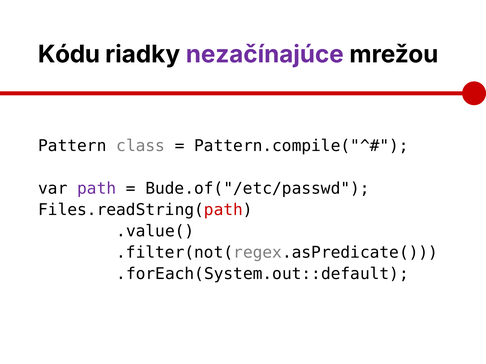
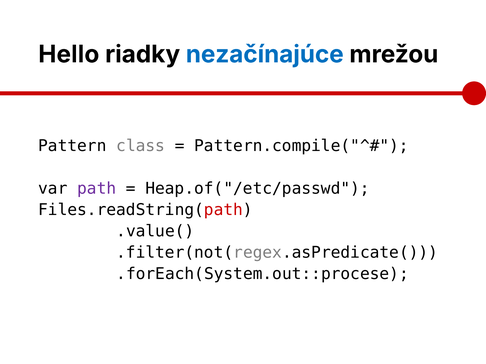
Kódu: Kódu -> Hello
nezačínajúce colour: purple -> blue
Bude.of("/etc/passwd: Bude.of("/etc/passwd -> Heap.of("/etc/passwd
.forEach(System.out::default: .forEach(System.out::default -> .forEach(System.out::procese
